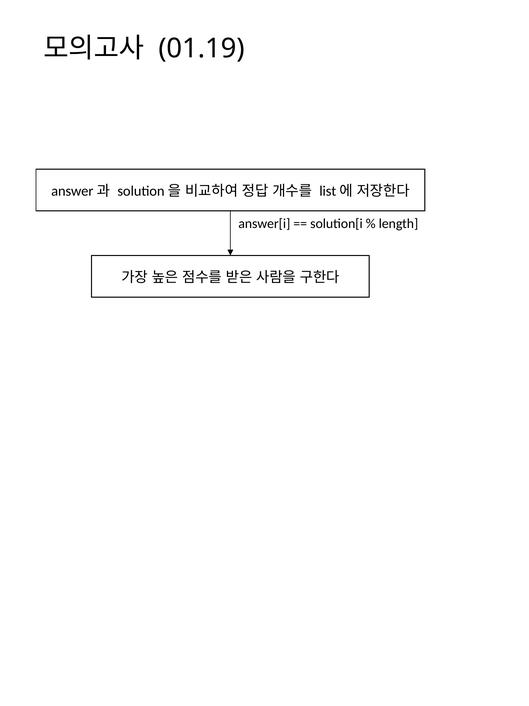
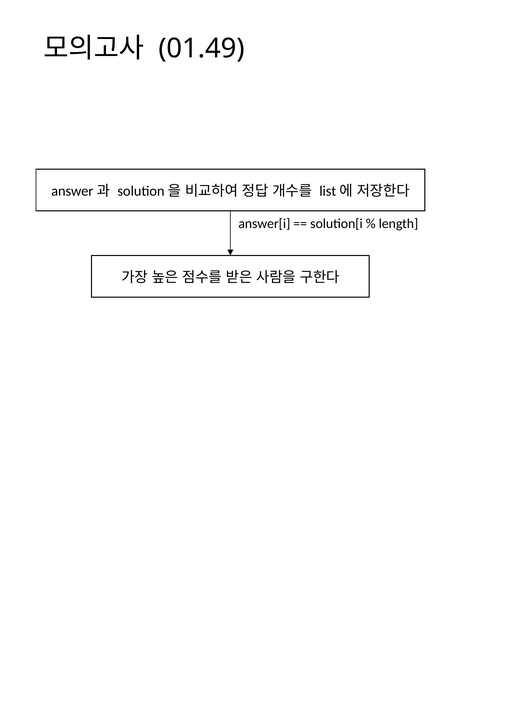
01.19: 01.19 -> 01.49
